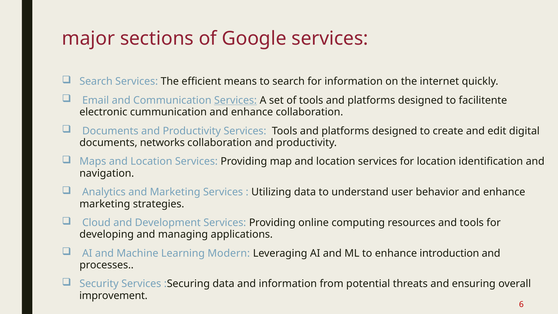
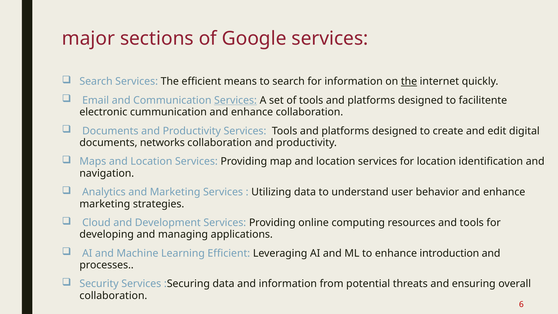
the at (409, 81) underline: none -> present
Learning Modern: Modern -> Efficient
improvement at (113, 296): improvement -> collaboration
